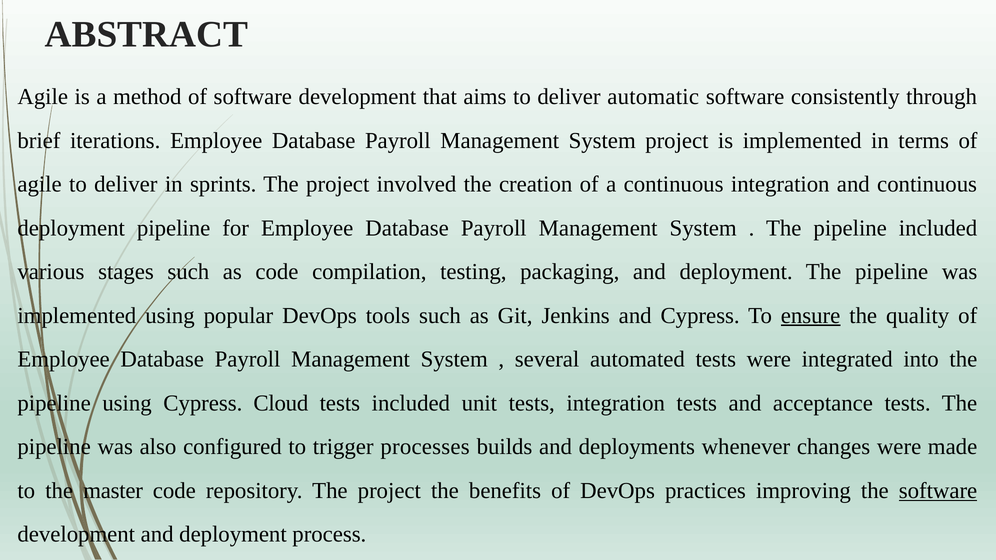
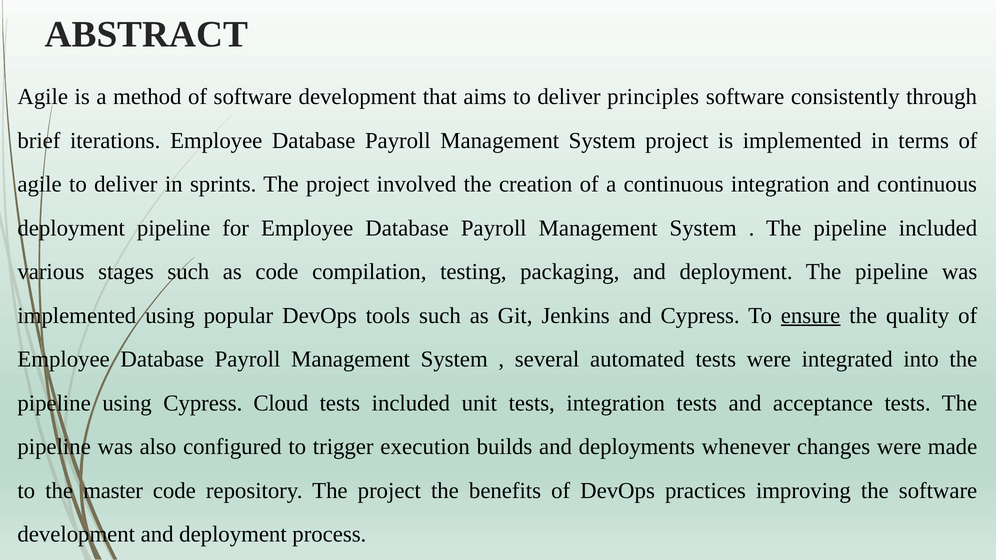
automatic: automatic -> principles
processes: processes -> execution
software at (938, 491) underline: present -> none
